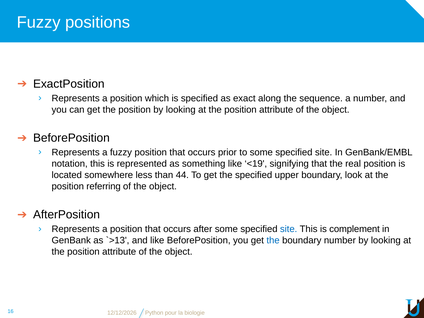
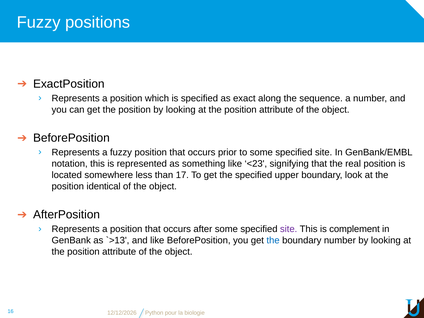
<19: <19 -> <23
44: 44 -> 17
referring: referring -> identical
site at (289, 229) colour: blue -> purple
